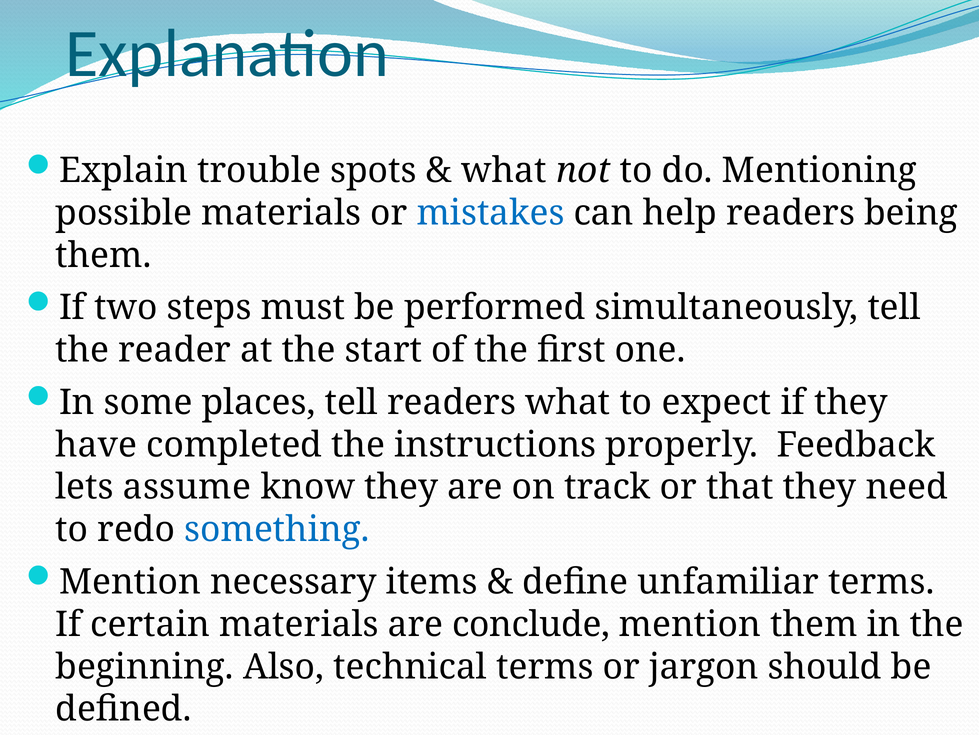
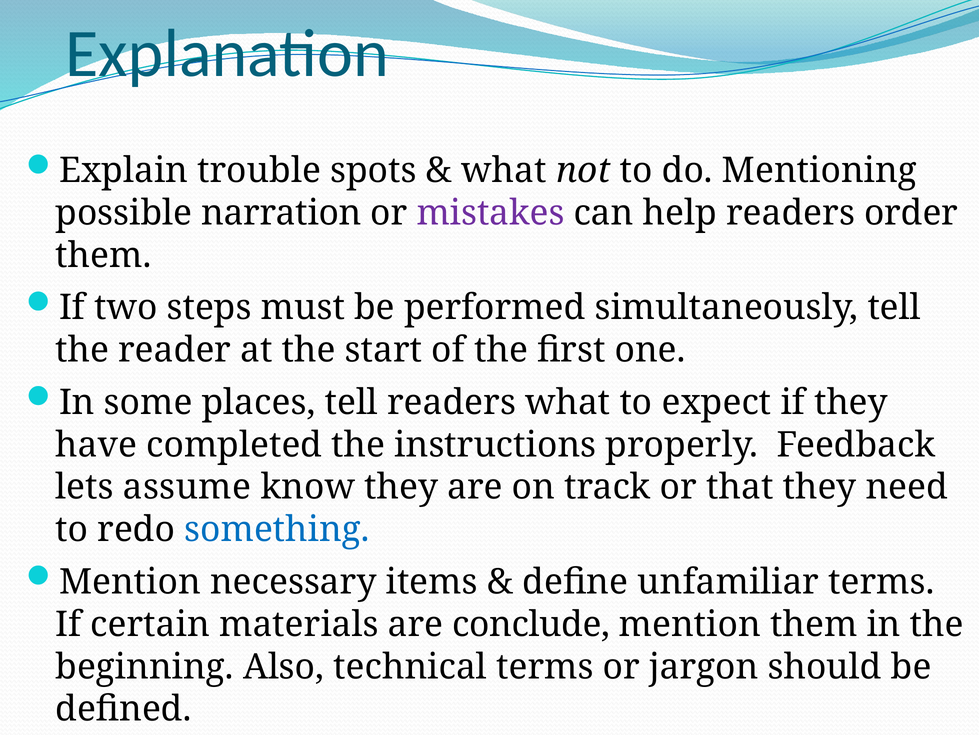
possible materials: materials -> narration
mistakes colour: blue -> purple
being: being -> order
